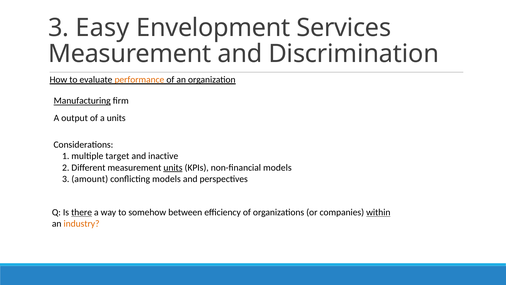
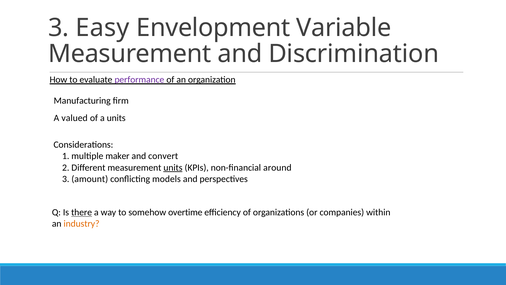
Services: Services -> Variable
performance colour: orange -> purple
Manufacturing underline: present -> none
output: output -> valued
target: target -> maker
inactive: inactive -> convert
non-financial models: models -> around
between: between -> overtime
within underline: present -> none
